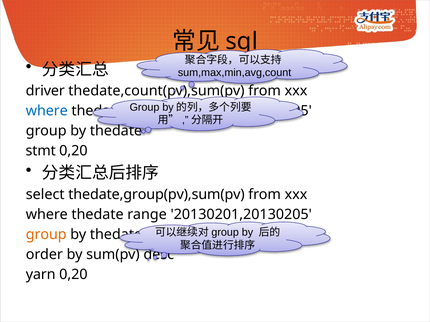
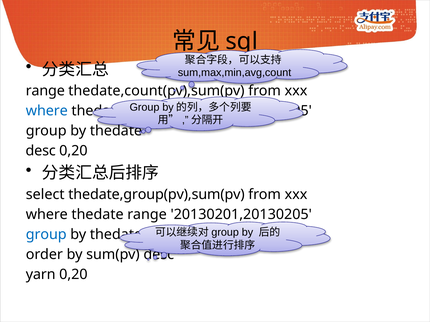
driver at (45, 91): driver -> range
stmt at (41, 151): stmt -> desc
group at (46, 235) colour: orange -> blue
